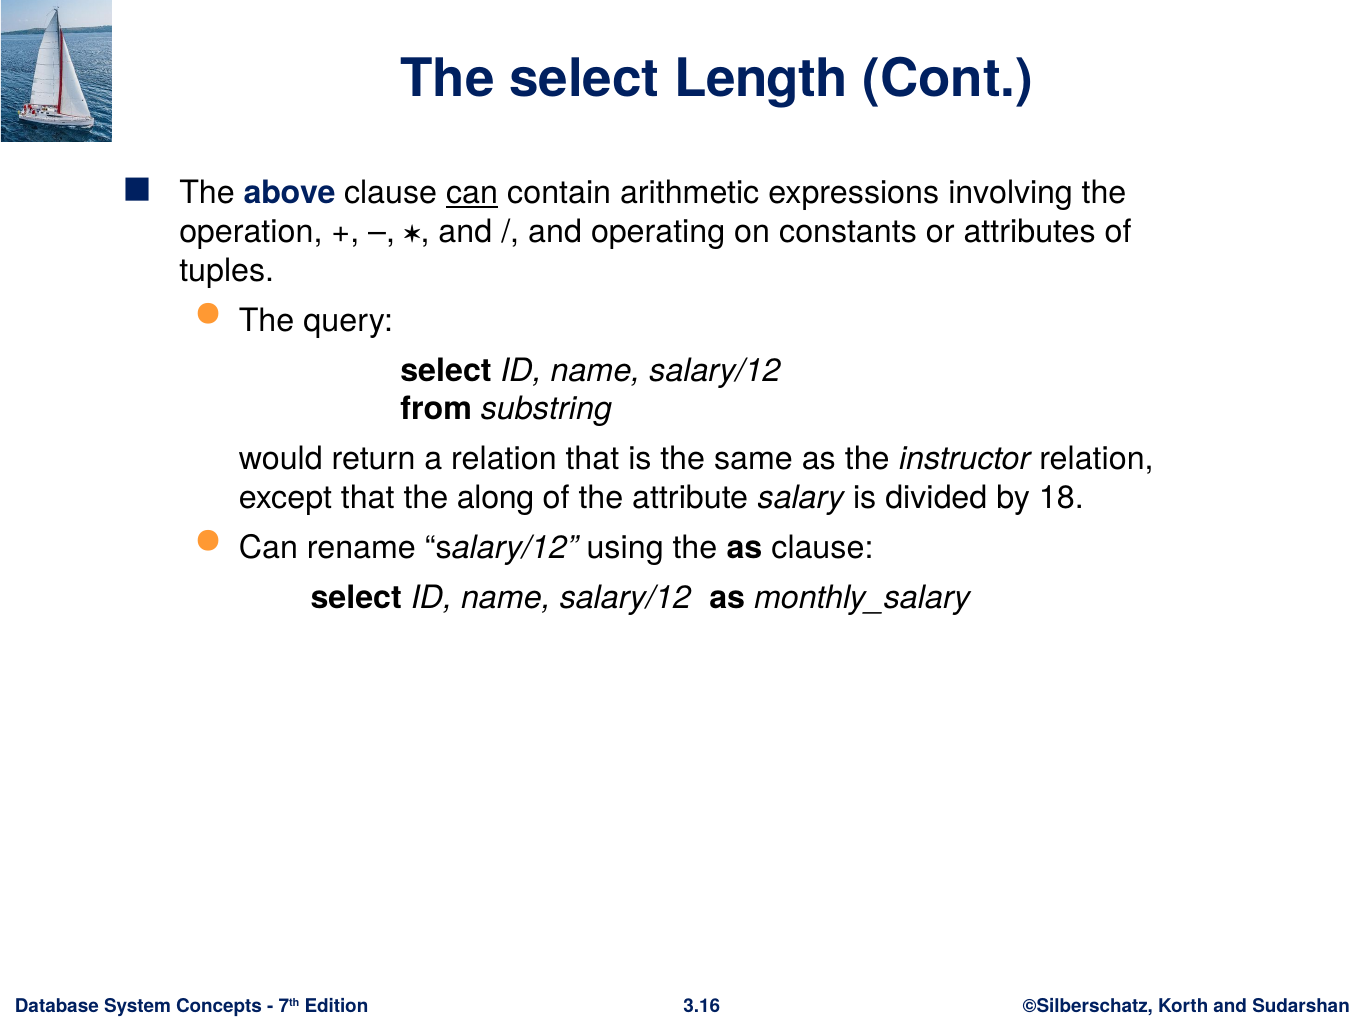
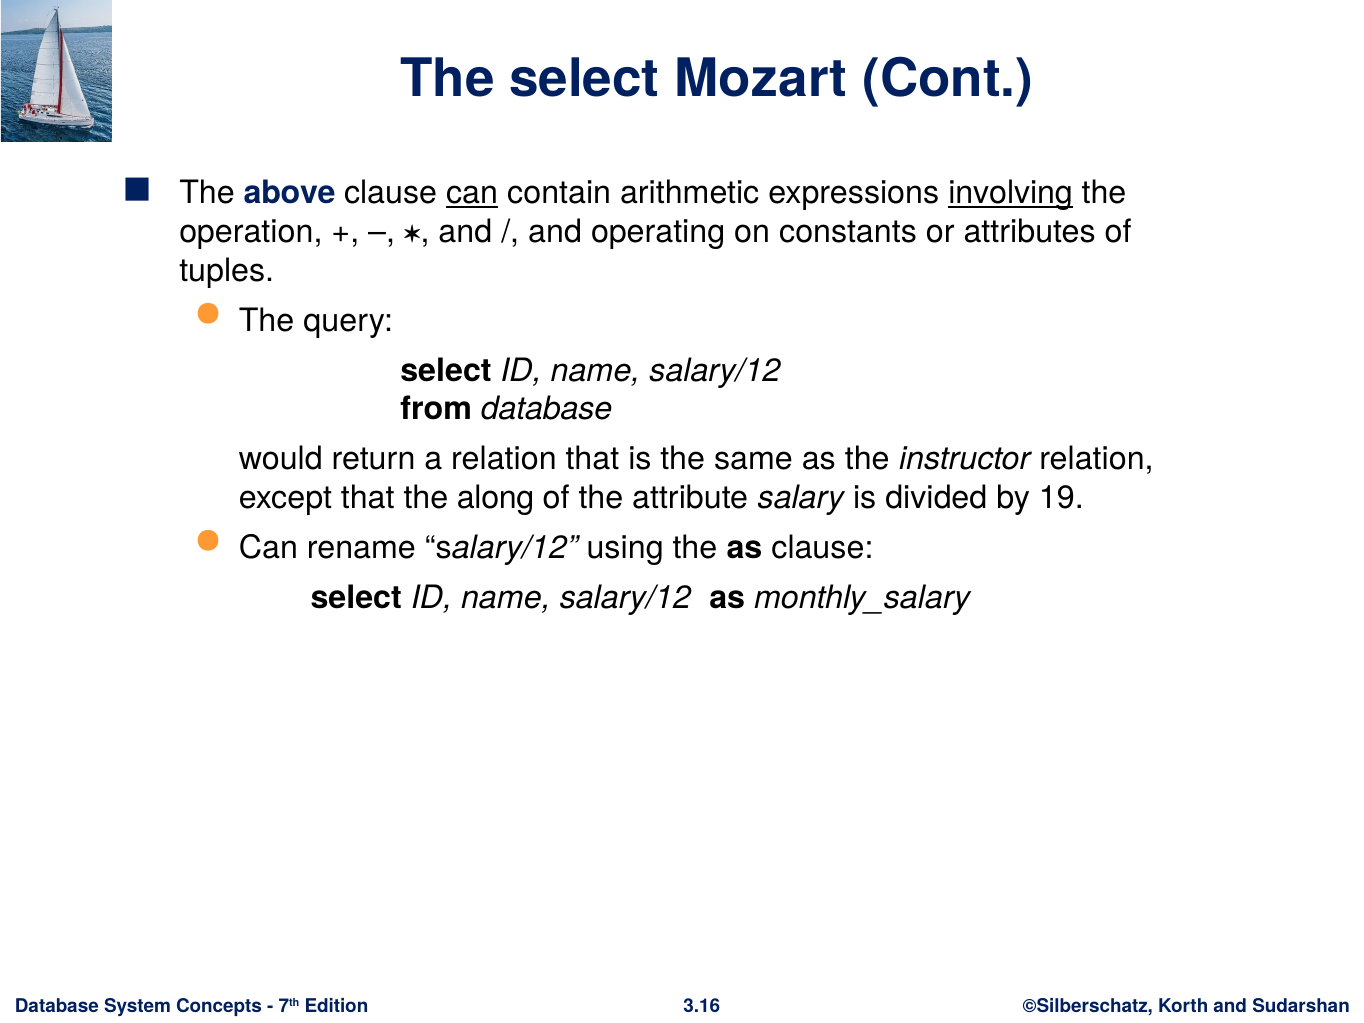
Length: Length -> Mozart
involving underline: none -> present
from substring: substring -> database
18: 18 -> 19
